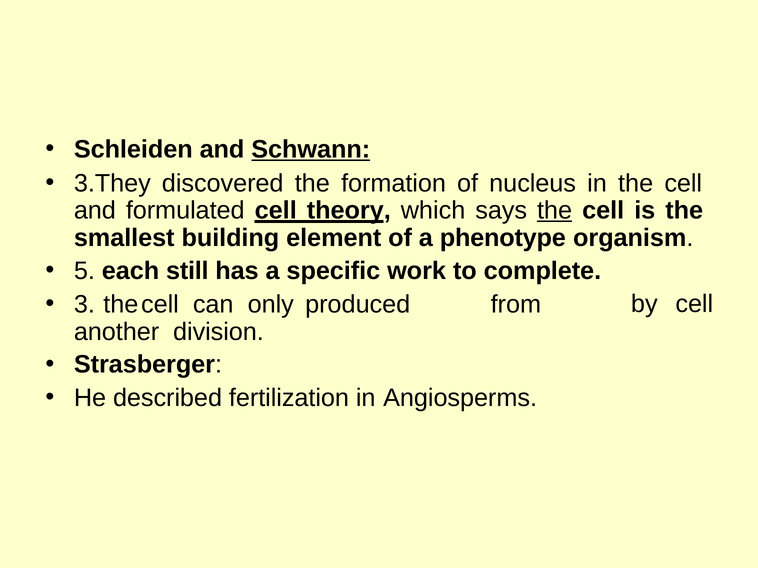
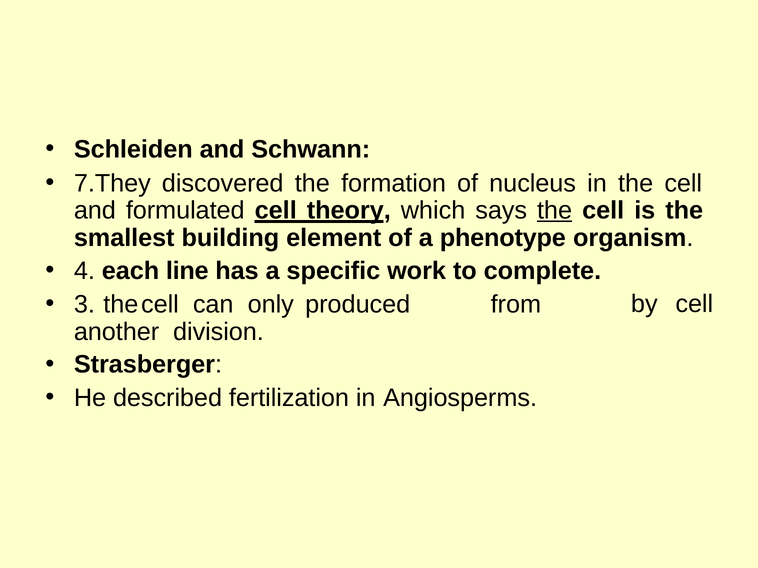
Schwann underline: present -> none
3.They: 3.They -> 7.They
5: 5 -> 4
still: still -> line
